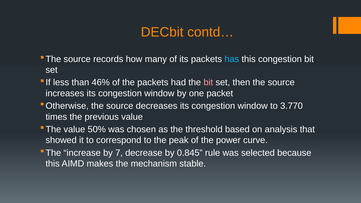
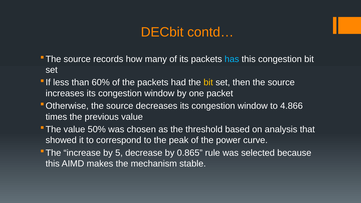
46%: 46% -> 60%
bit at (208, 83) colour: pink -> yellow
3.770: 3.770 -> 4.866
7: 7 -> 5
0.845: 0.845 -> 0.865
